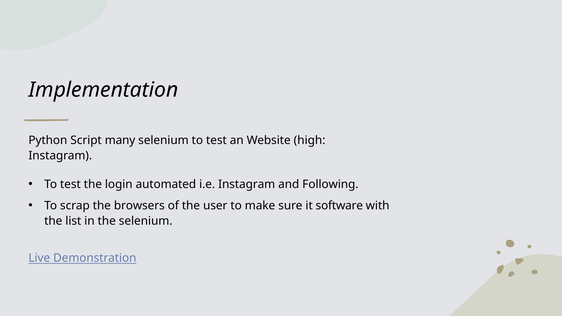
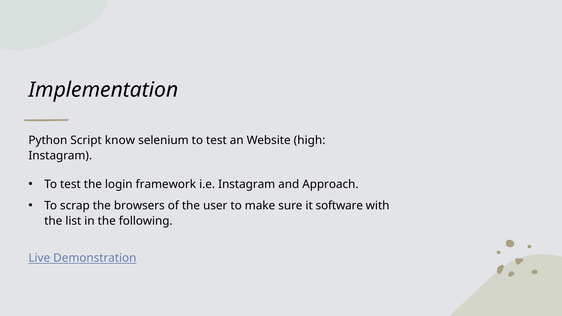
many: many -> know
automated: automated -> framework
Following: Following -> Approach
the selenium: selenium -> following
